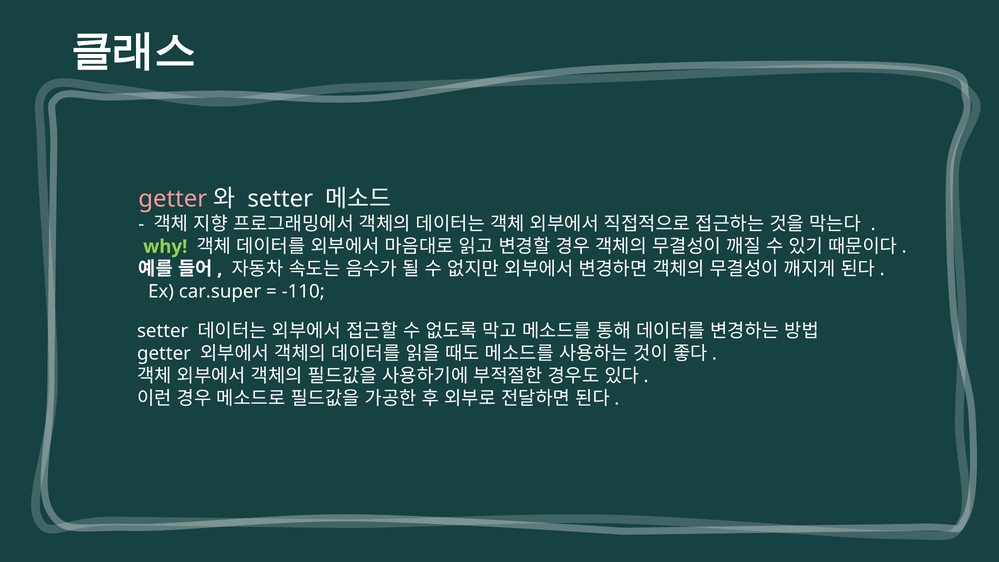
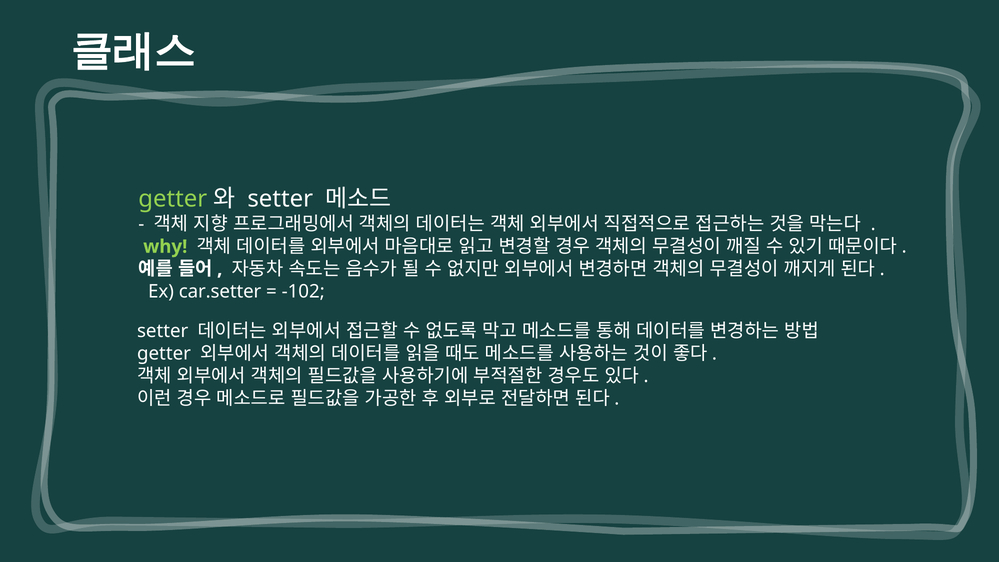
getter at (173, 199) colour: pink -> light green
car.super: car.super -> car.setter
-110: -110 -> -102
